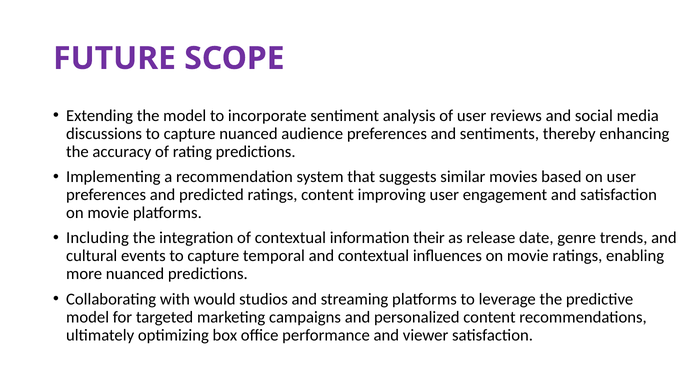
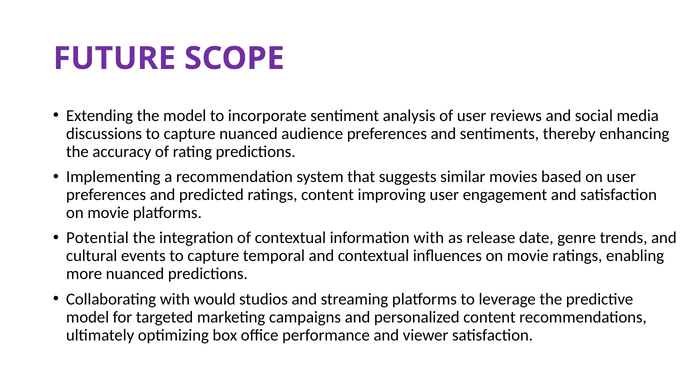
Including: Including -> Potential
information their: their -> with
